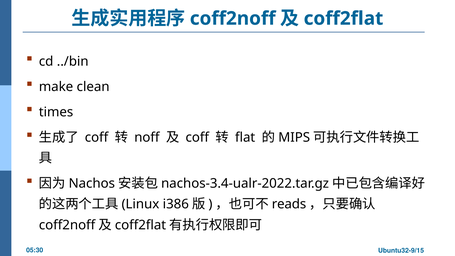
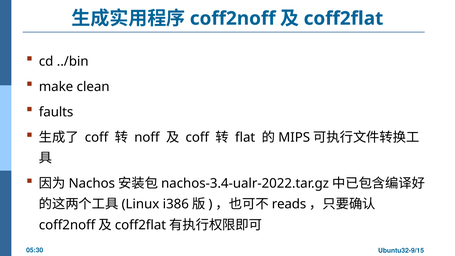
times: times -> faults
